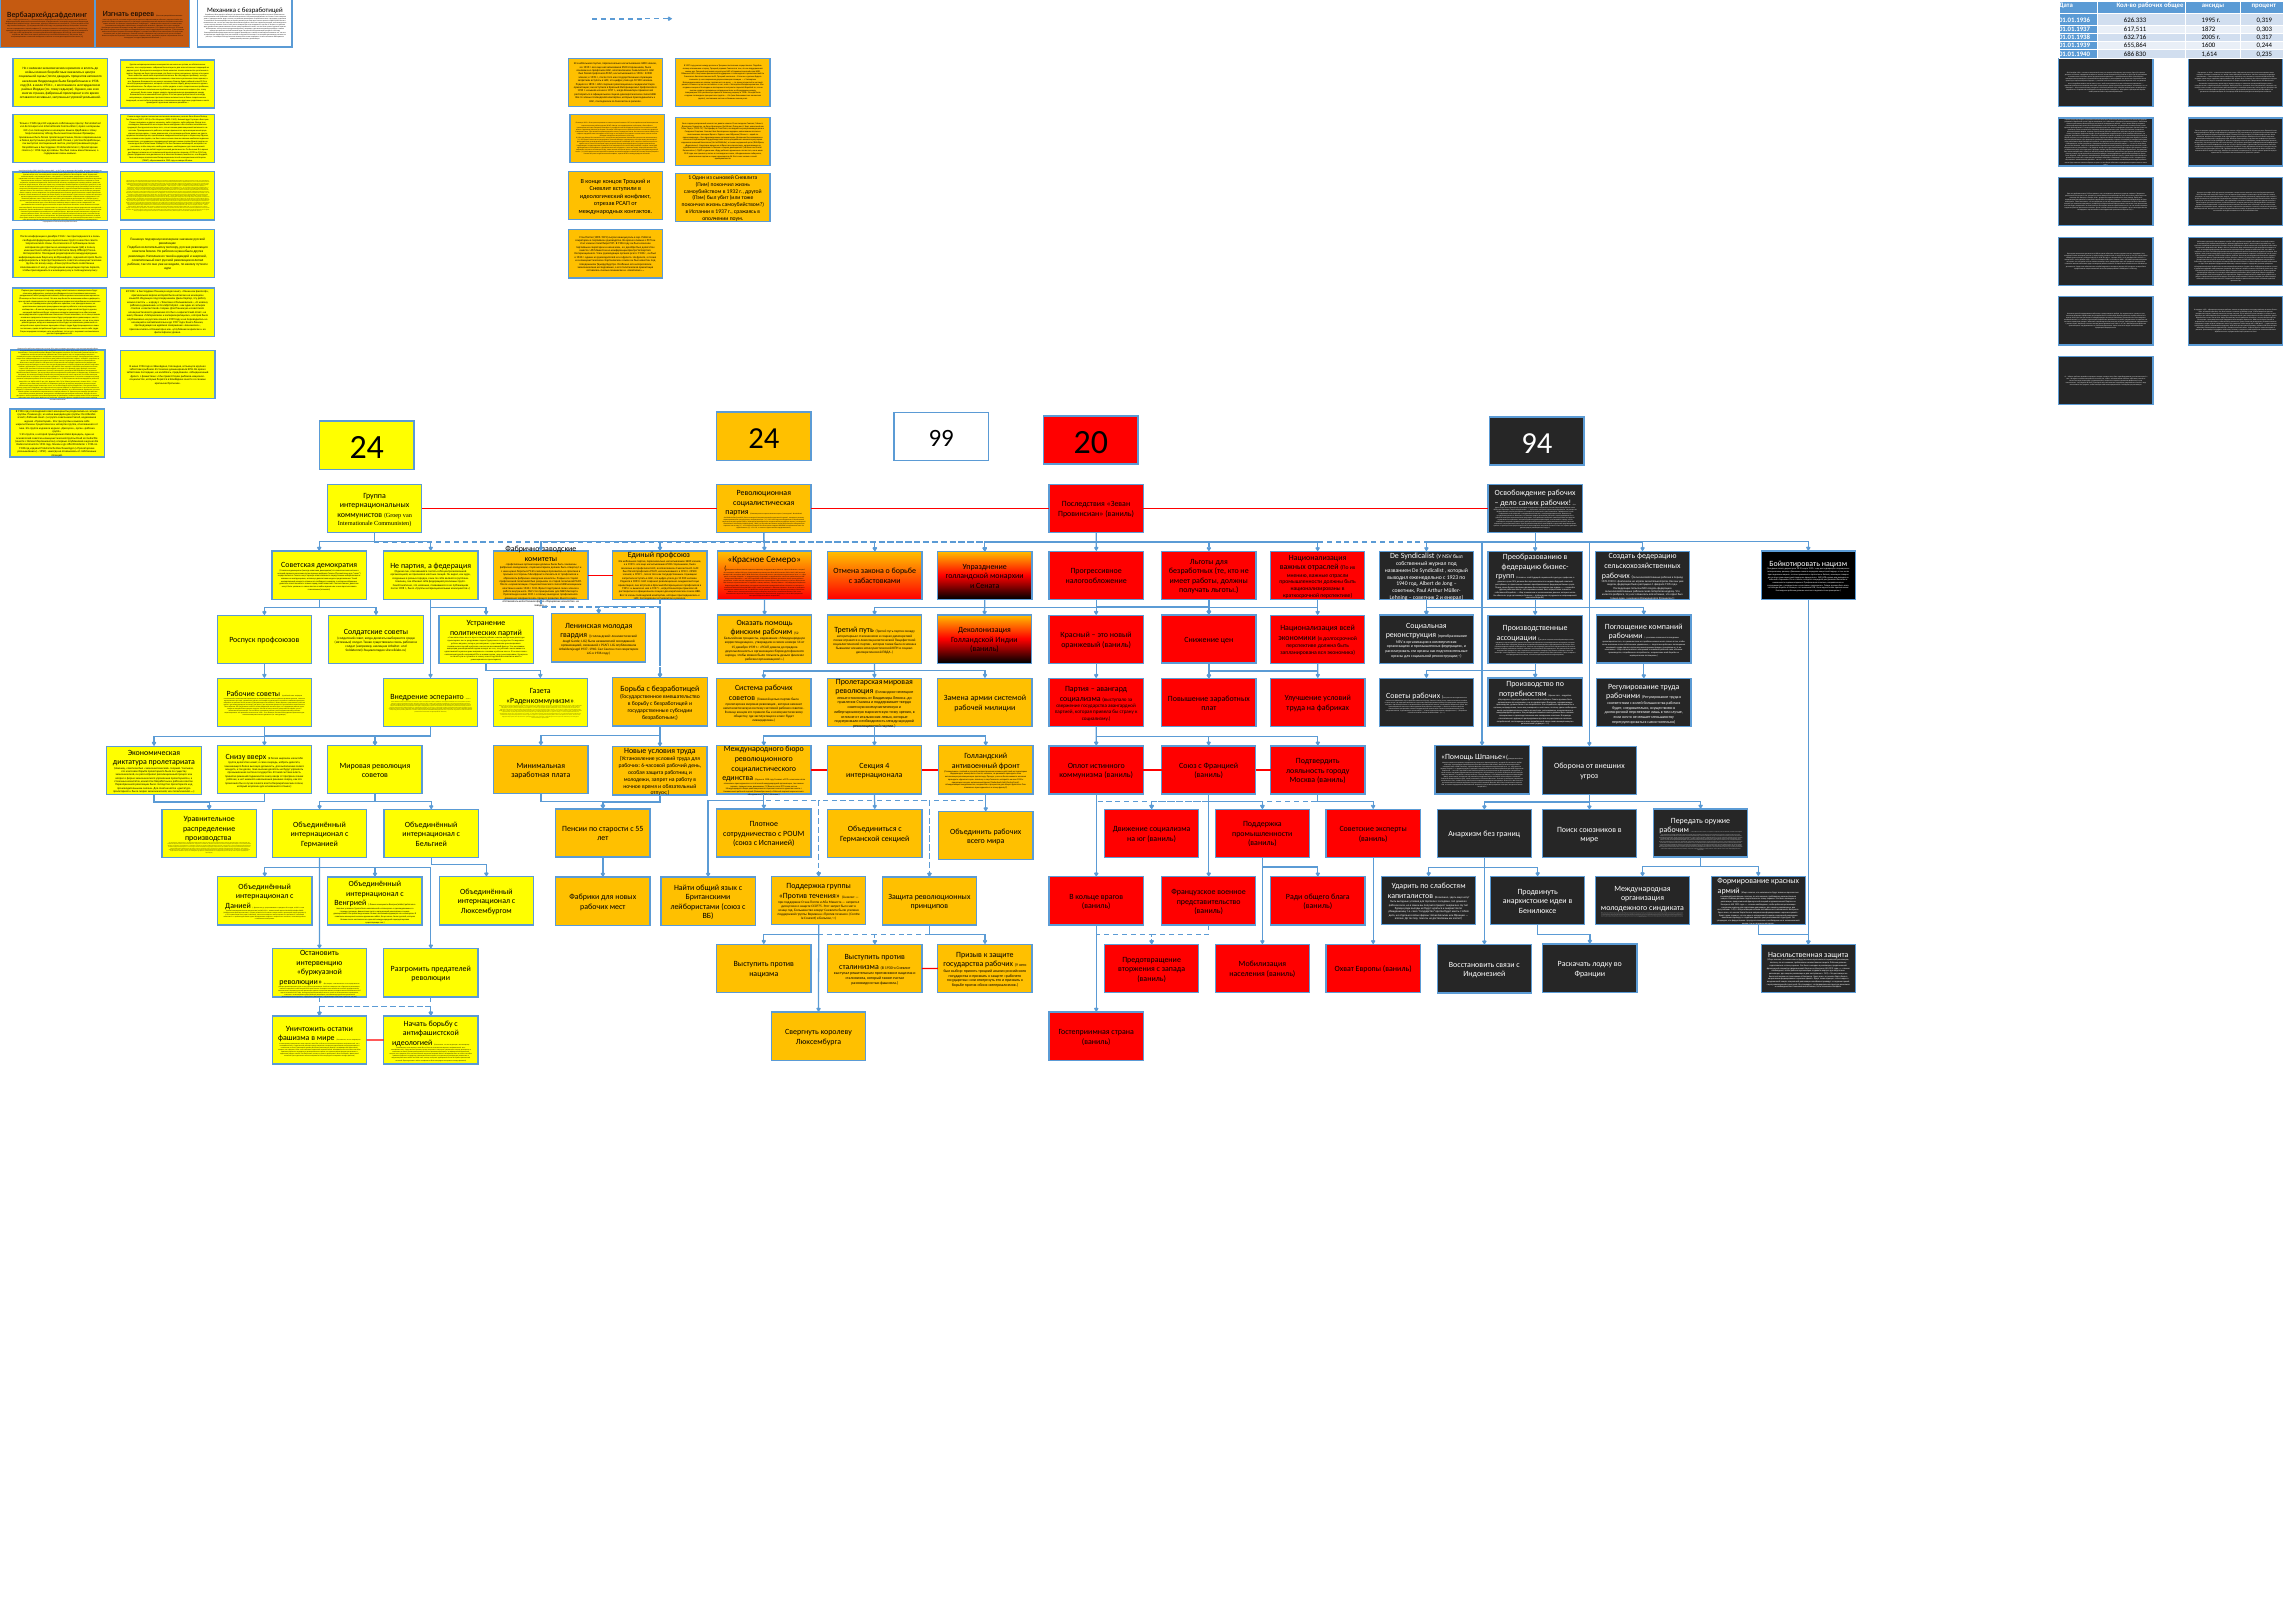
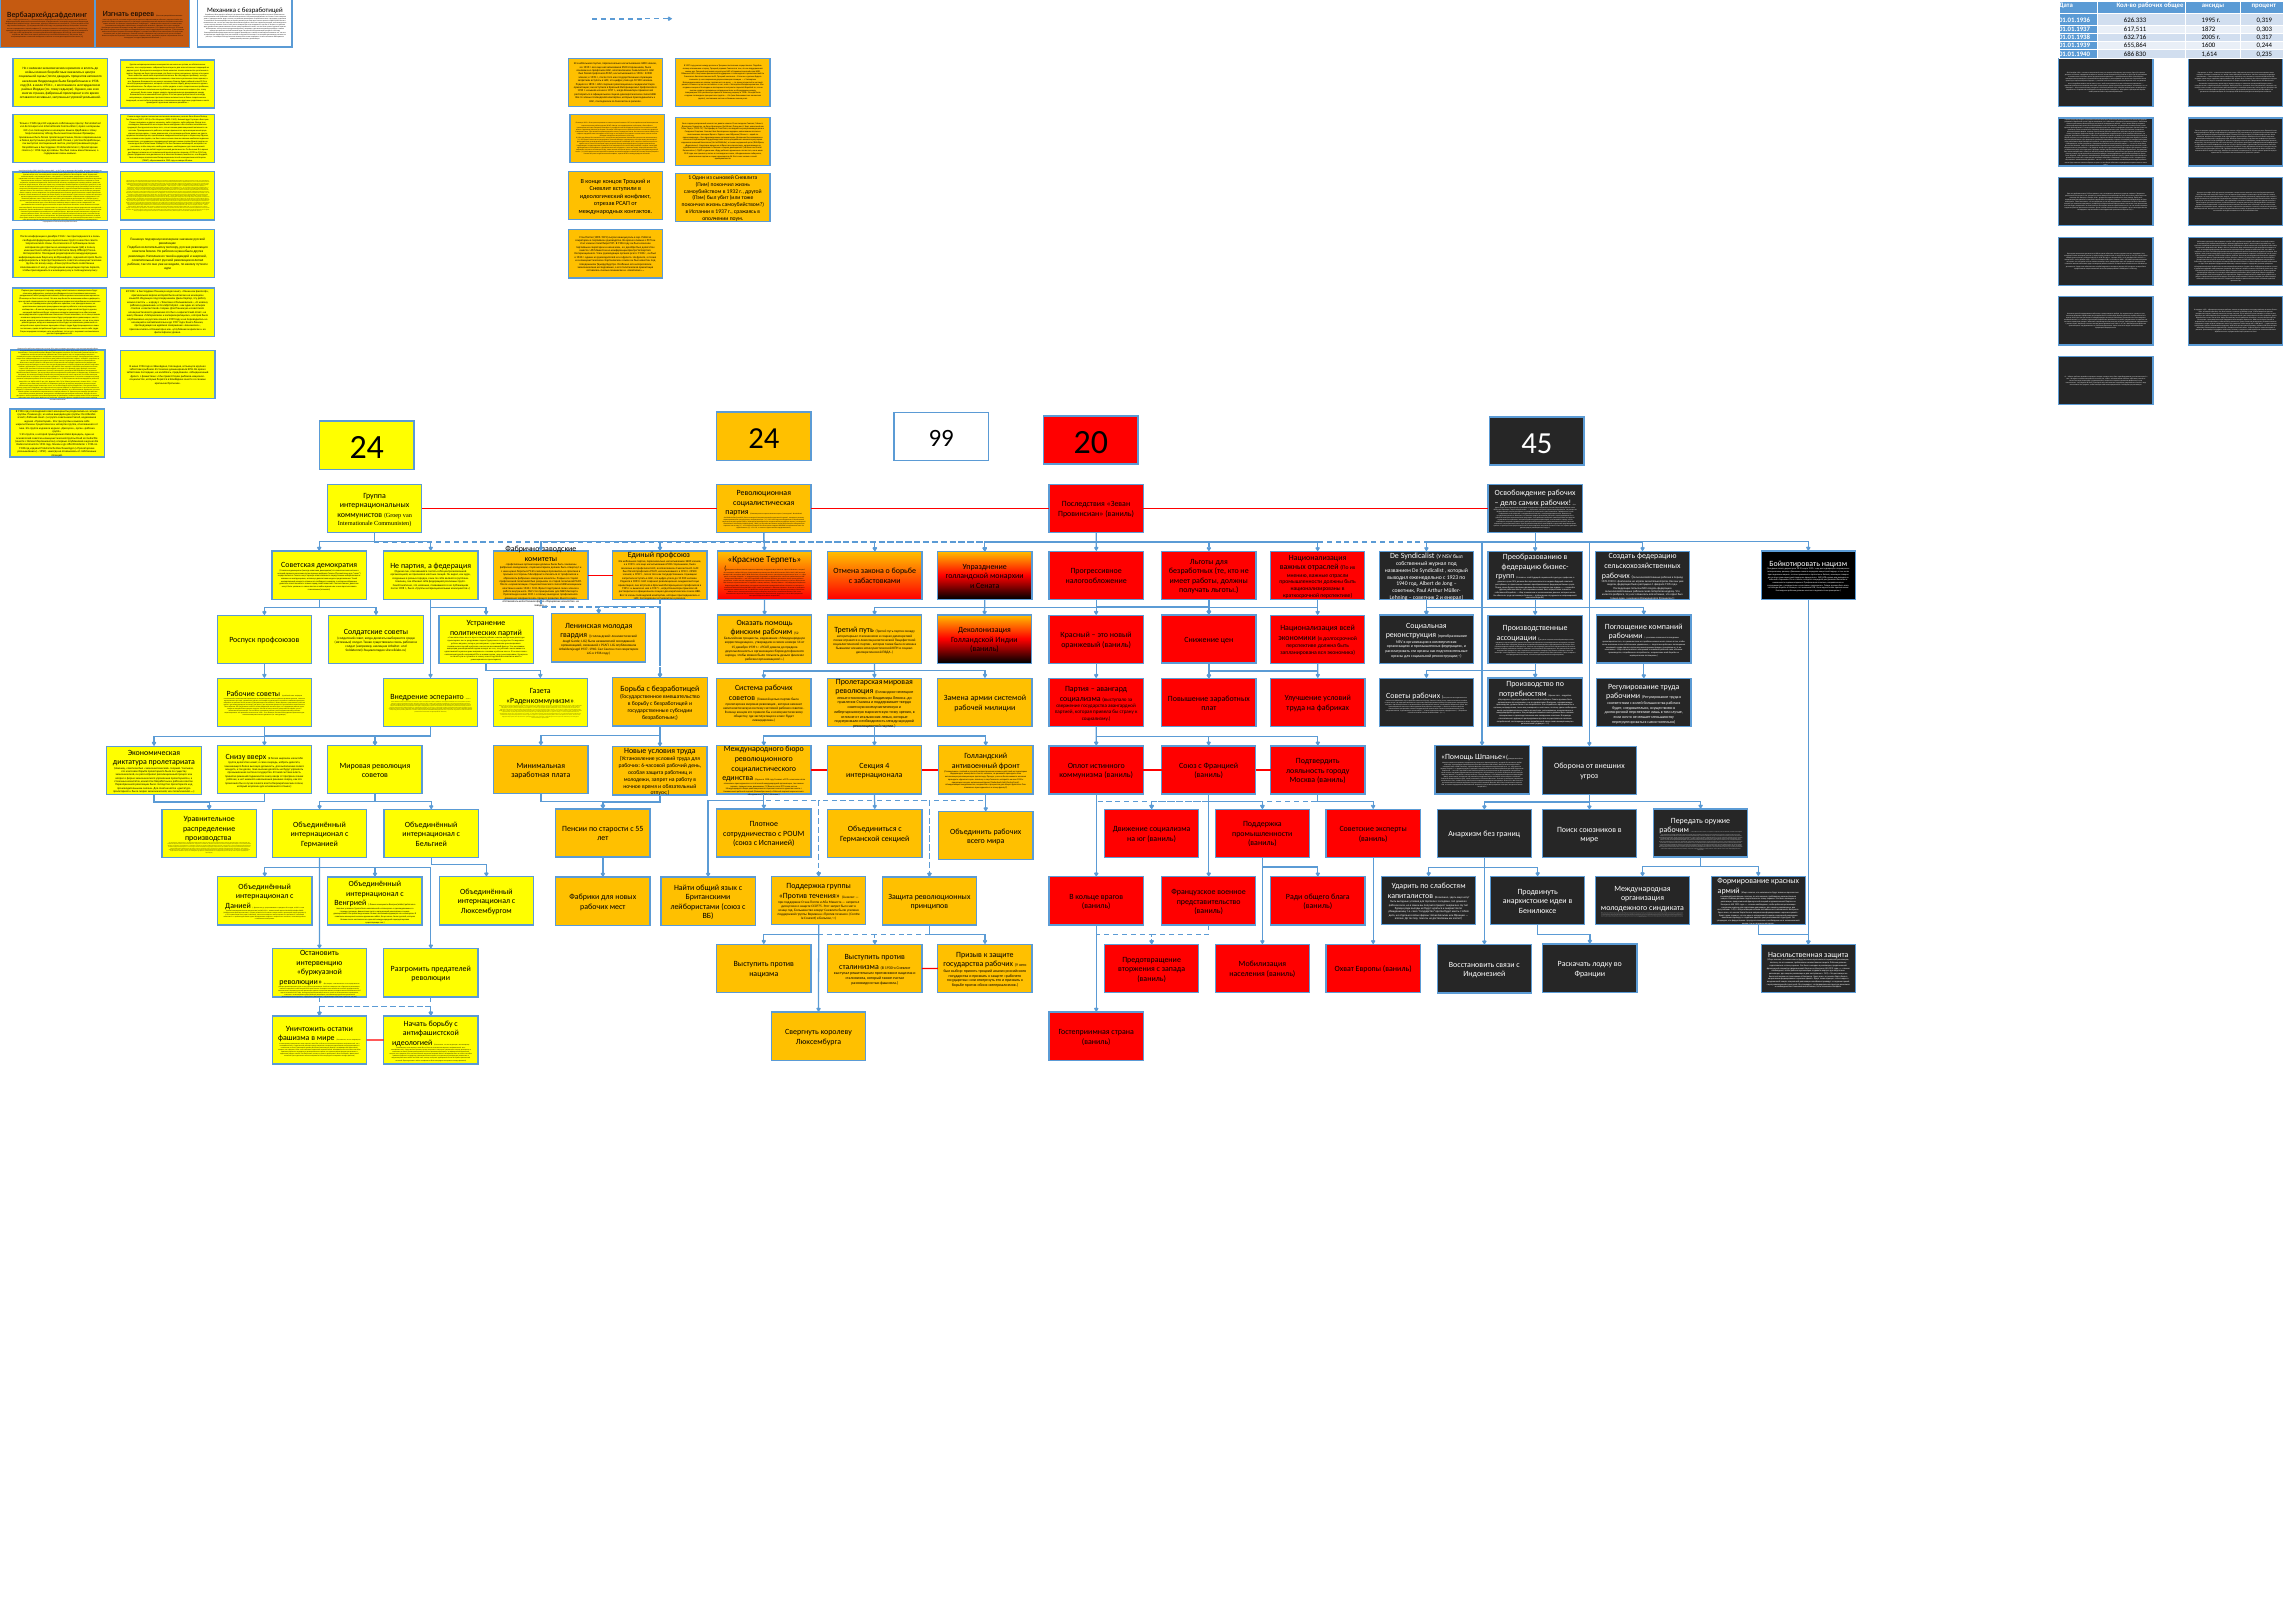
94: 94 -> 45
Красное Семеро: Семеро -> Терпеть
